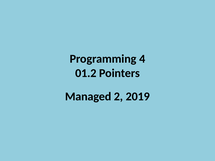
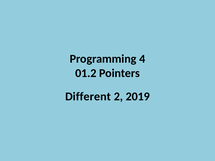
Managed: Managed -> Different
